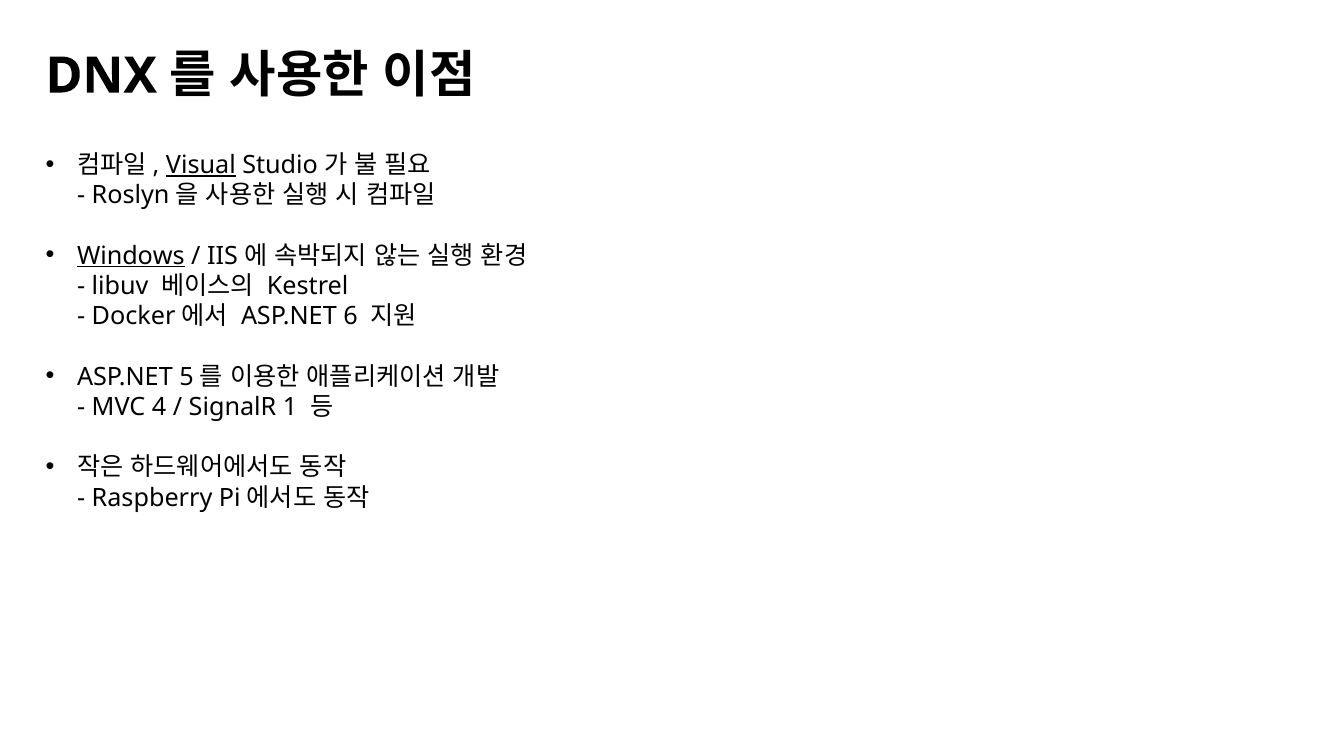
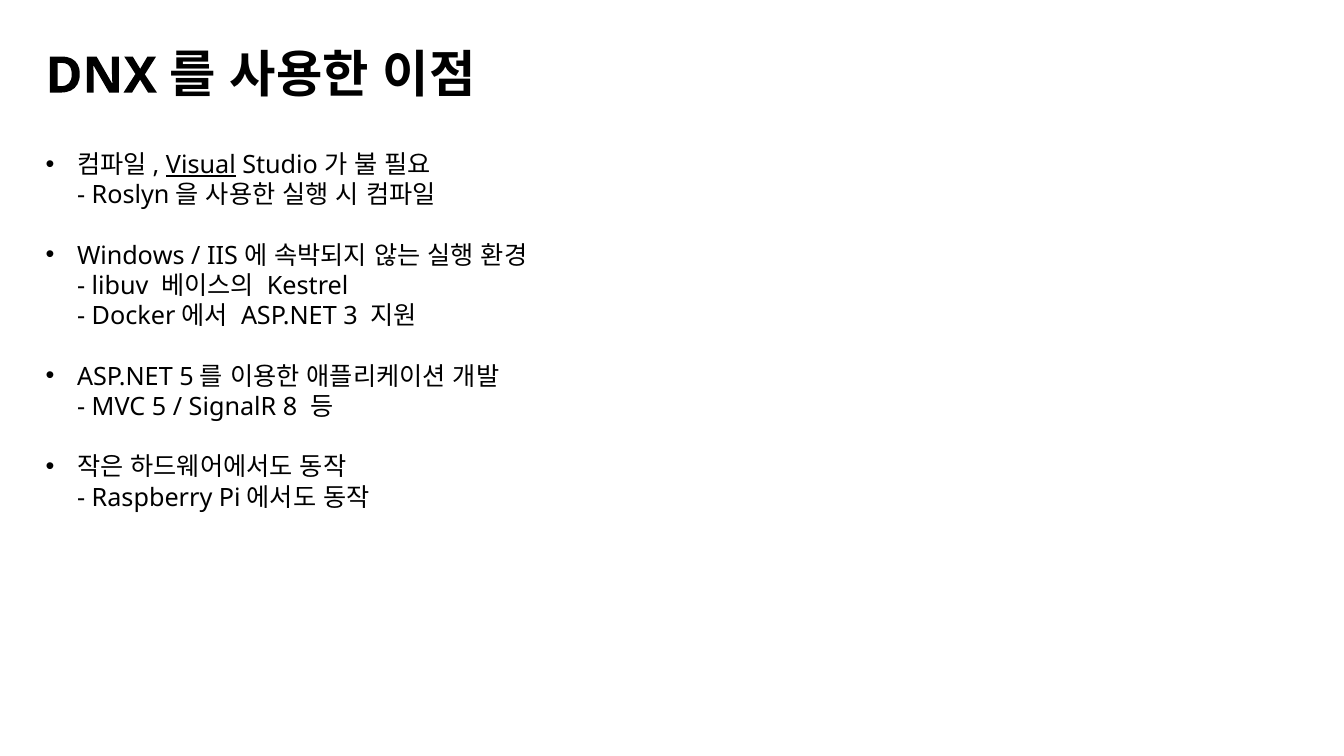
Windows underline: present -> none
6: 6 -> 3
4: 4 -> 5
1: 1 -> 8
